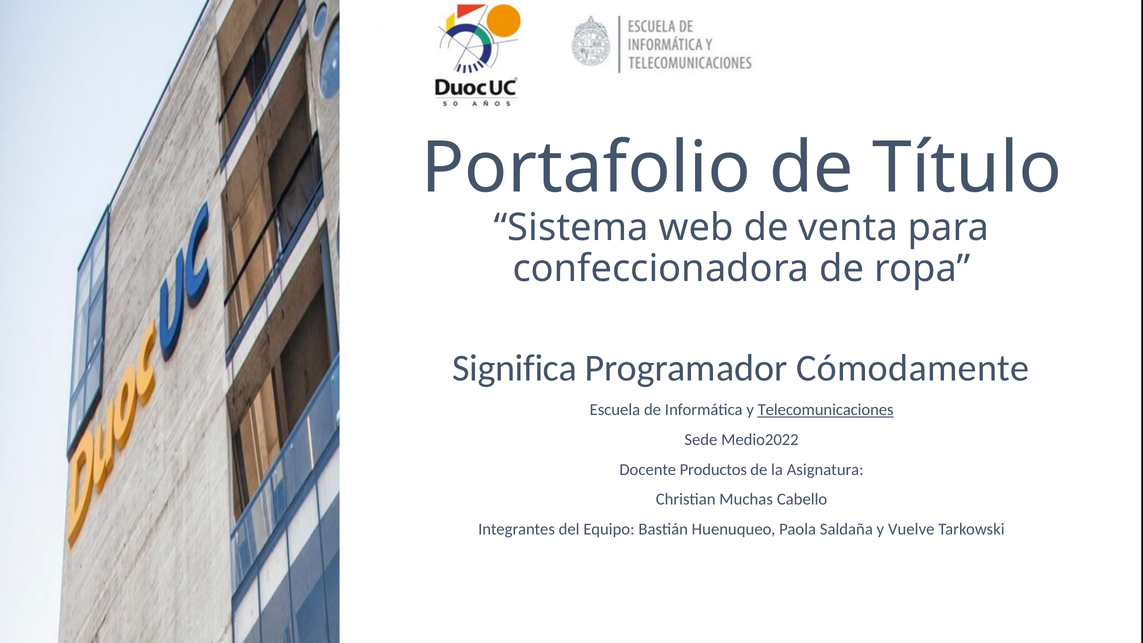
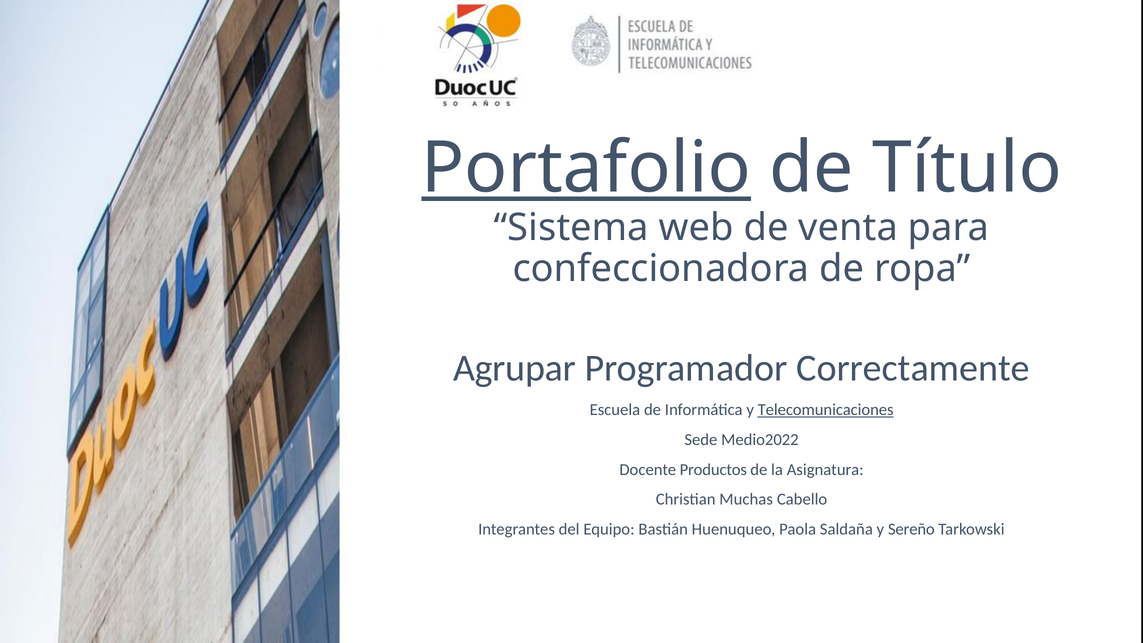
Portafolio underline: none -> present
Significa: Significa -> Agrupar
Cómodamente: Cómodamente -> Correctamente
Vuelve: Vuelve -> Sereño
